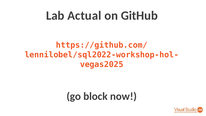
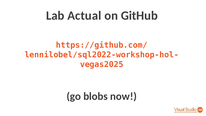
block: block -> blobs
